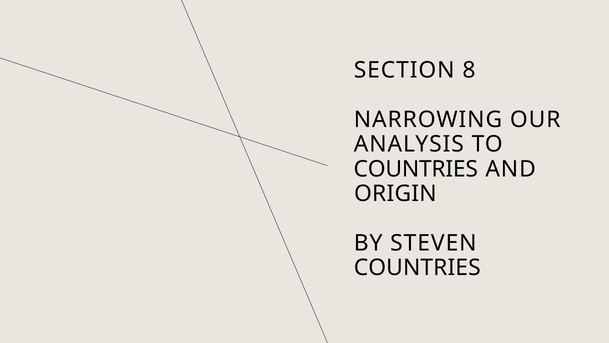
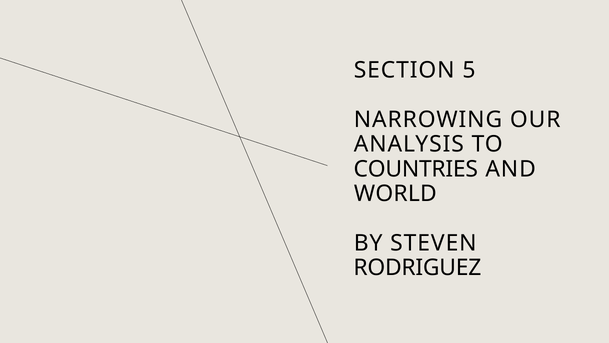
8: 8 -> 5
ORIGIN: ORIGIN -> WORLD
COUNTRIES at (417, 268): COUNTRIES -> RODRIGUEZ
